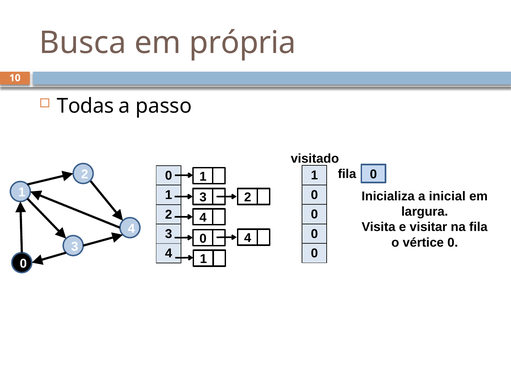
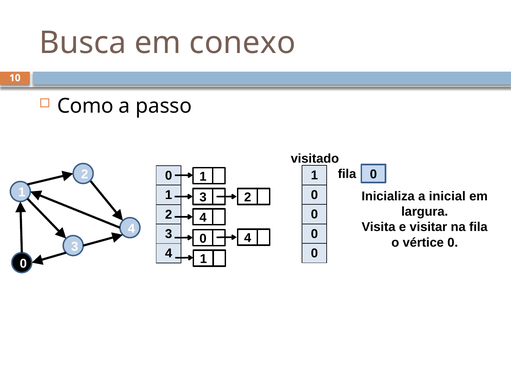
própria: própria -> conexo
Todas: Todas -> Como
